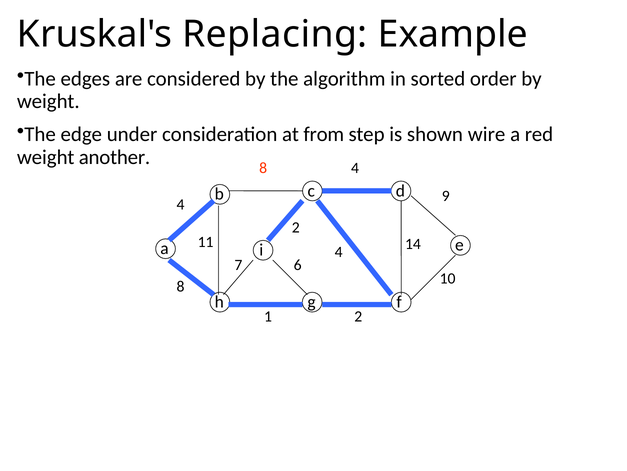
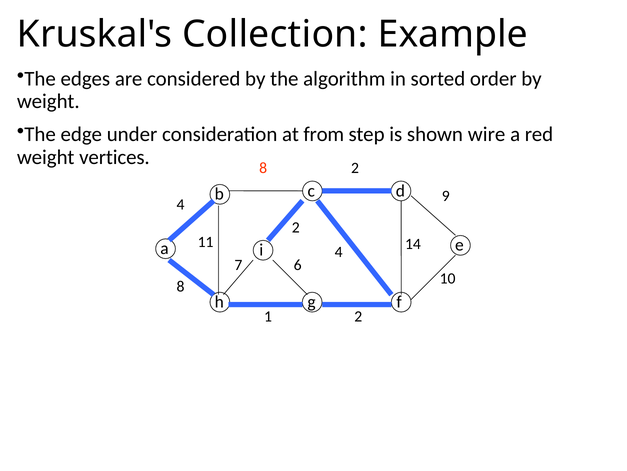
Replacing: Replacing -> Collection
another: another -> vertices
8 4: 4 -> 2
